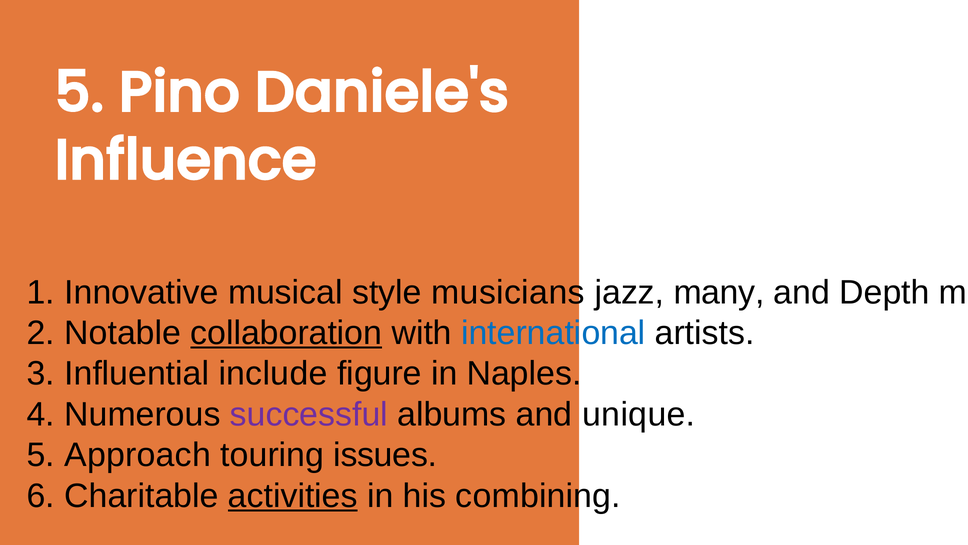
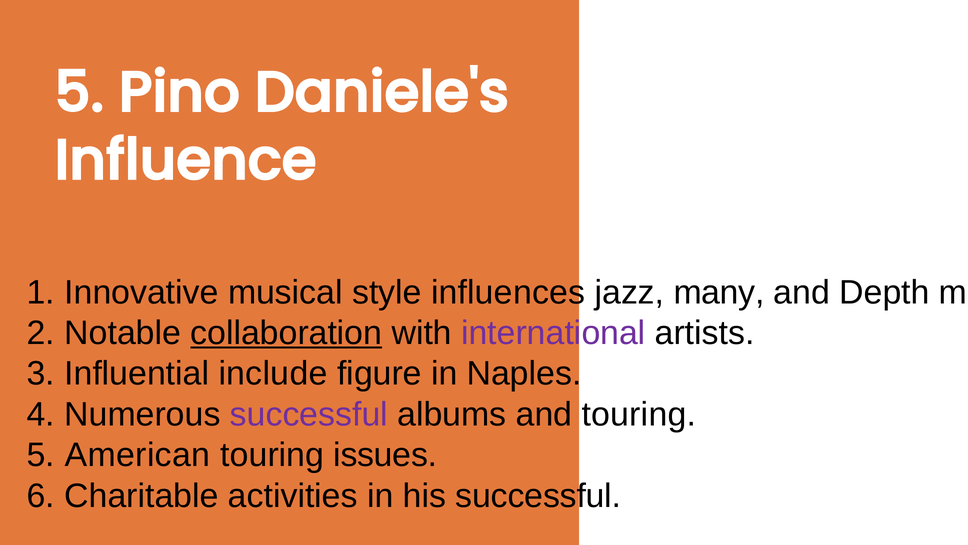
musicians: musicians -> influences
international colour: blue -> purple
and unique: unique -> touring
Approach: Approach -> American
activities underline: present -> none
his combining: combining -> successful
